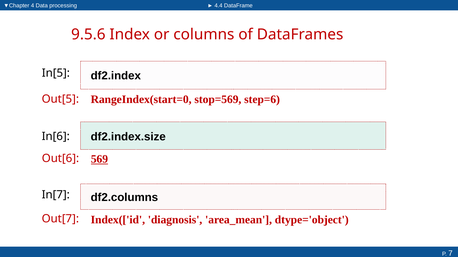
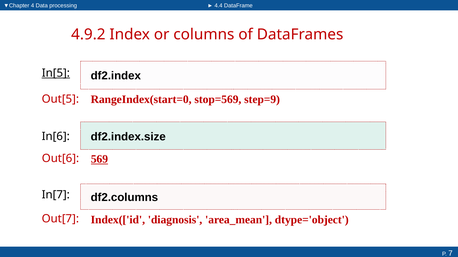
9.5.6: 9.5.6 -> 4.9.2
In[5 underline: none -> present
step=6: step=6 -> step=9
